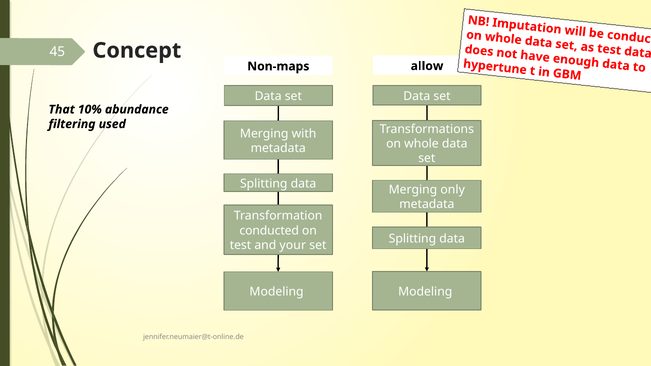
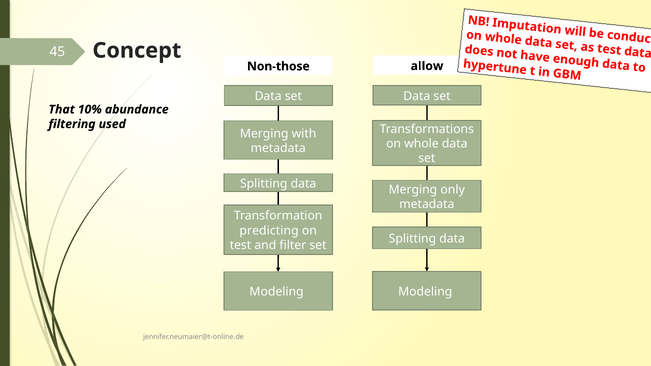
Non-maps: Non-maps -> Non-those
conducted at (269, 231): conducted -> predicting
your: your -> filter
